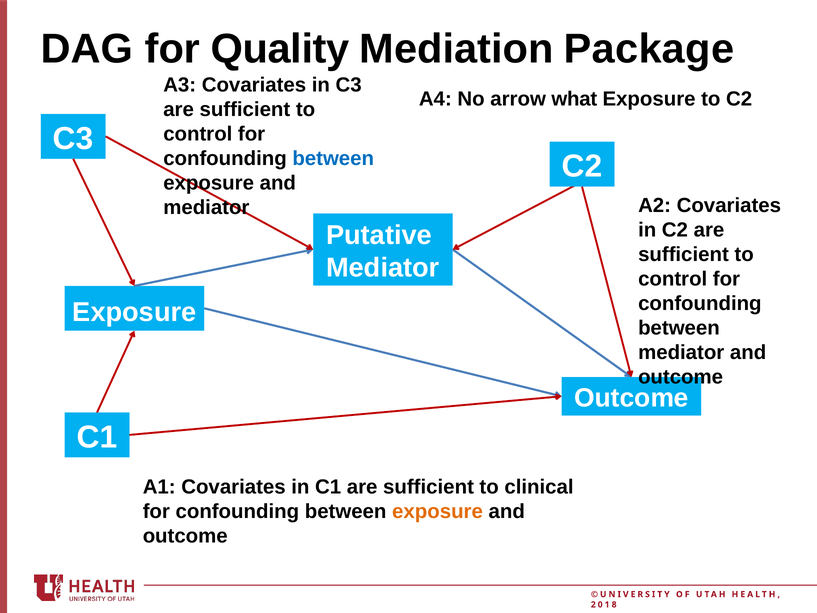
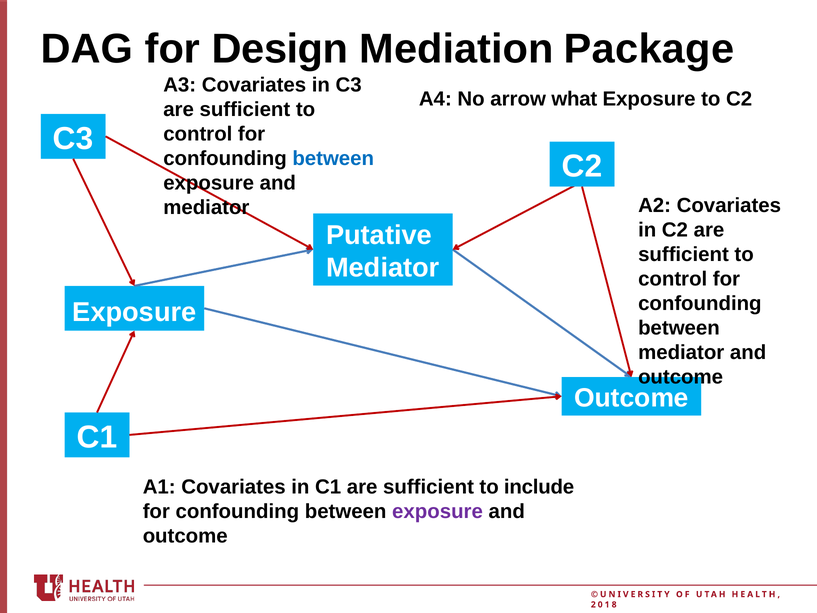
Quality: Quality -> Design
clinical: clinical -> include
exposure at (438, 511) colour: orange -> purple
